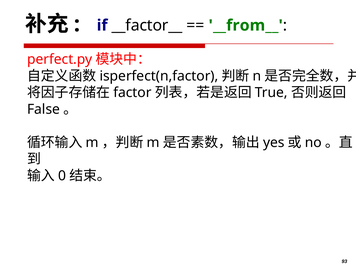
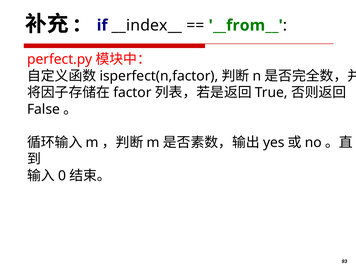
__factor__: __factor__ -> __index__
